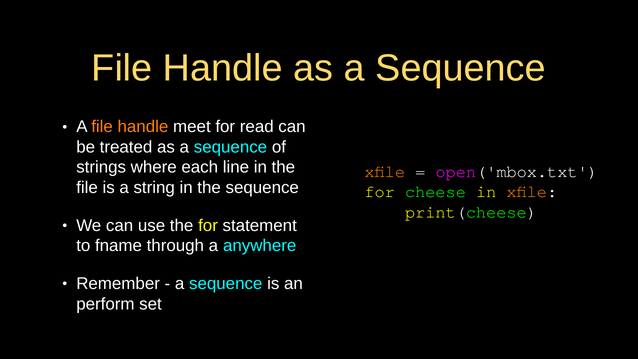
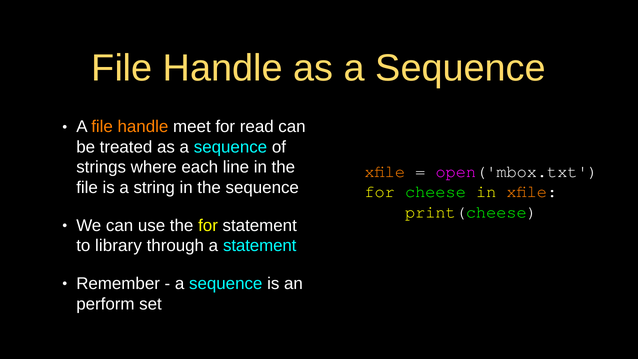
fname: fname -> library
a anywhere: anywhere -> statement
